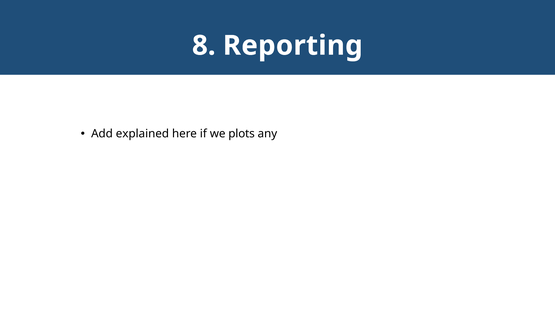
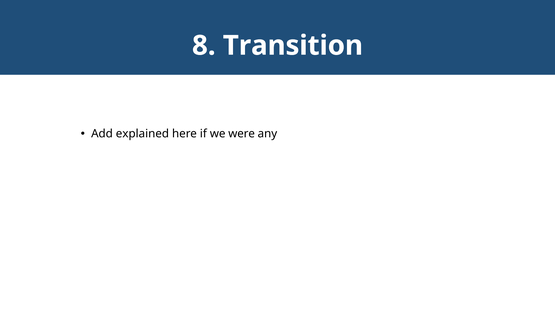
Reporting: Reporting -> Transition
plots: plots -> were
